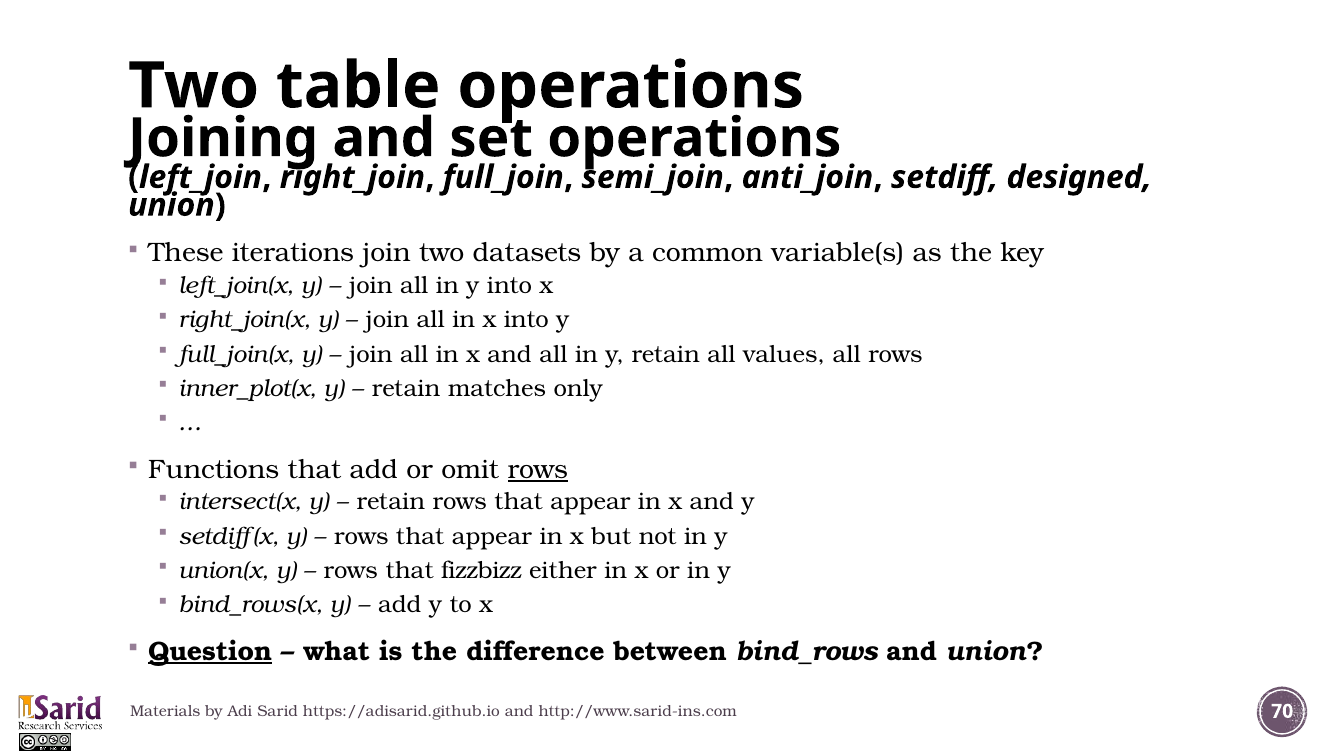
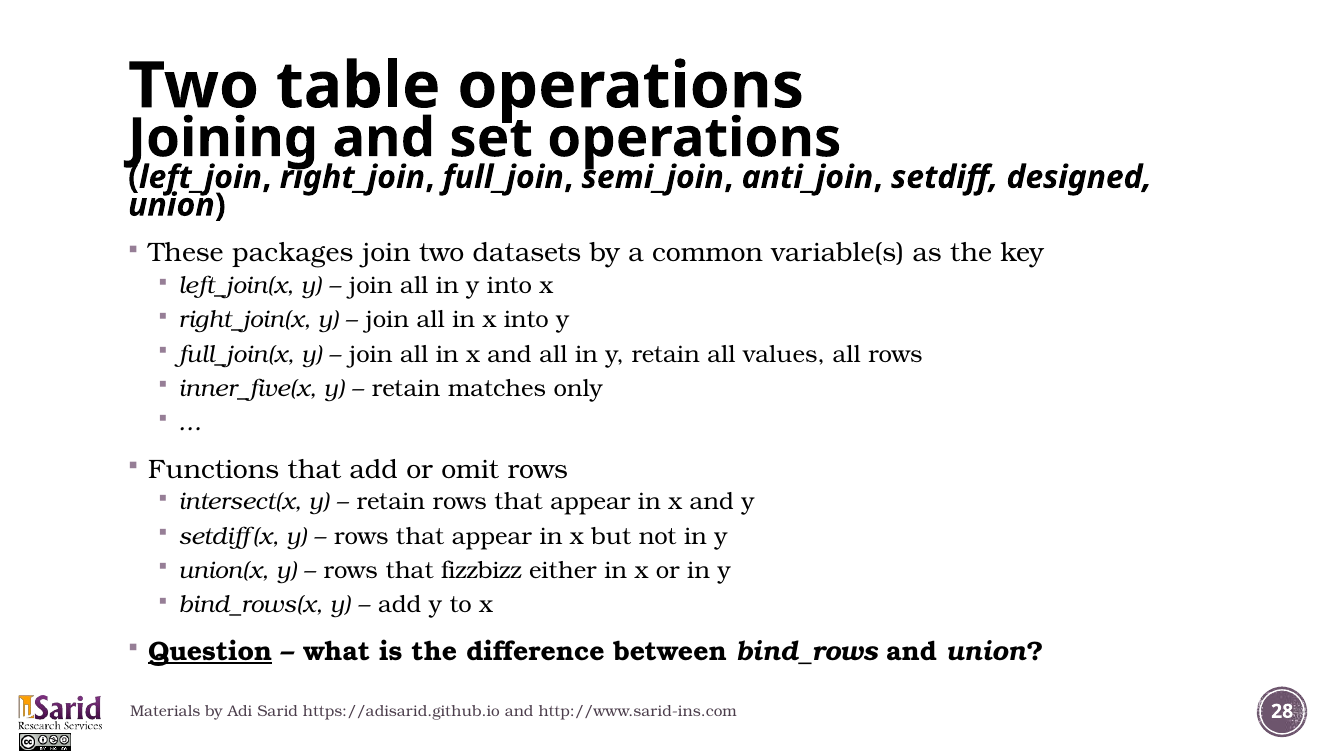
iterations: iterations -> packages
inner_plot(x: inner_plot(x -> inner_five(x
rows at (538, 469) underline: present -> none
70: 70 -> 28
